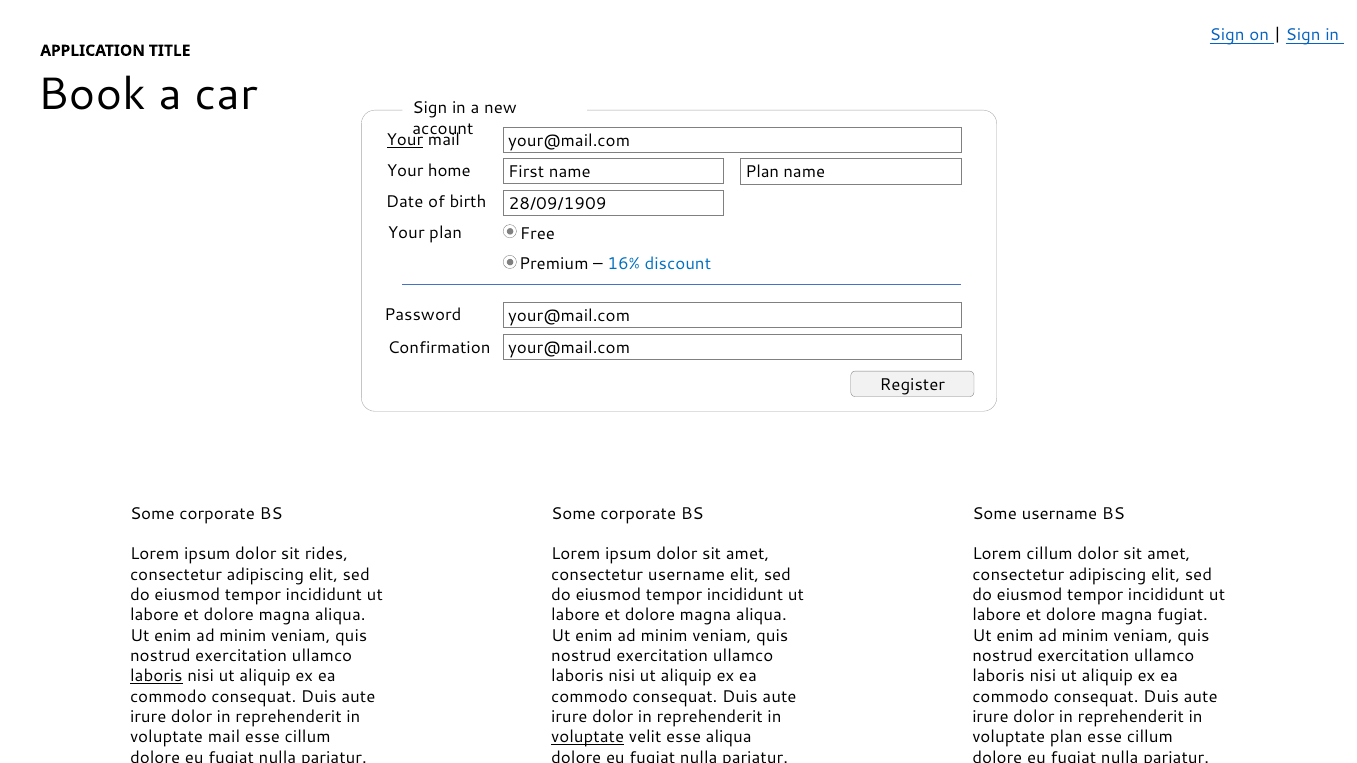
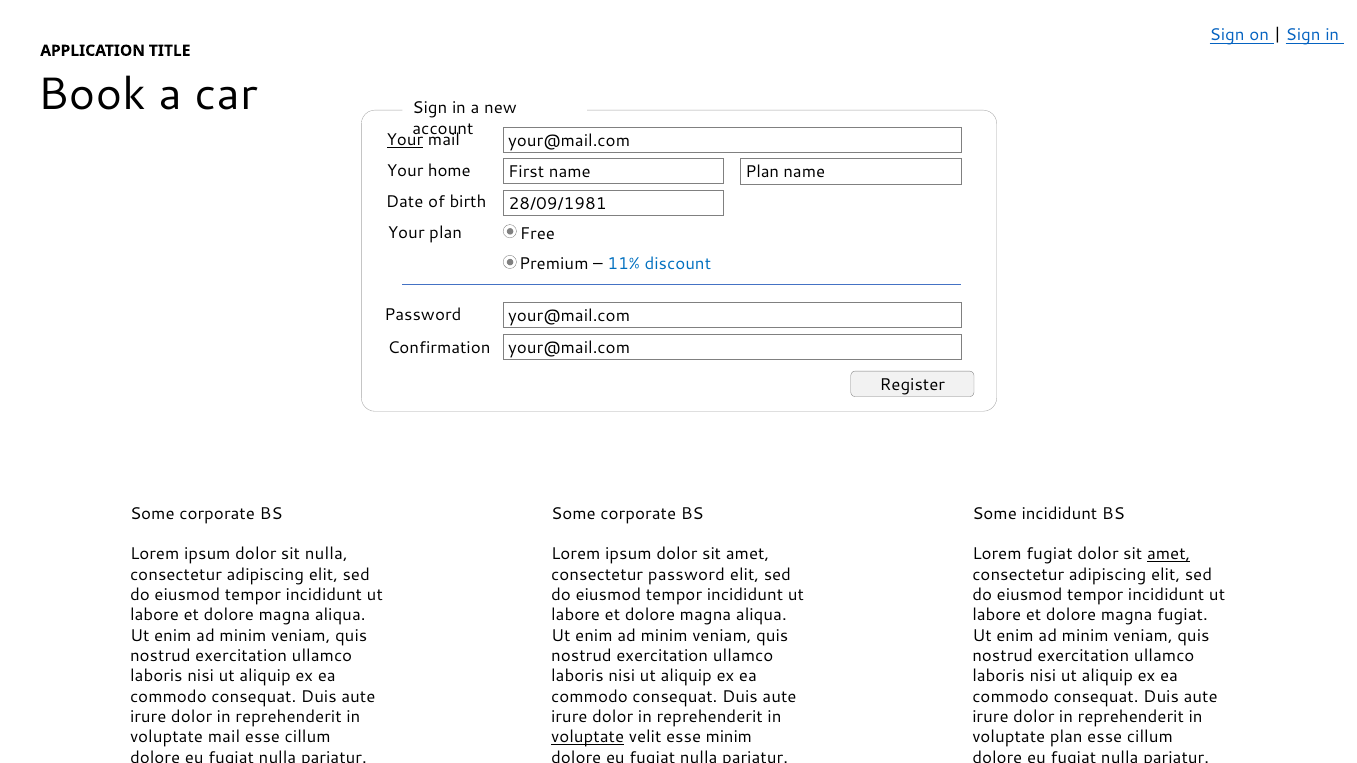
28/09/1909: 28/09/1909 -> 28/09/1981
16%: 16% -> 11%
Some username: username -> incididunt
sit rides: rides -> nulla
Lorem cillum: cillum -> fugiat
amet at (1169, 554) underline: none -> present
consectetur username: username -> password
laboris at (156, 677) underline: present -> none
esse aliqua: aliqua -> minim
